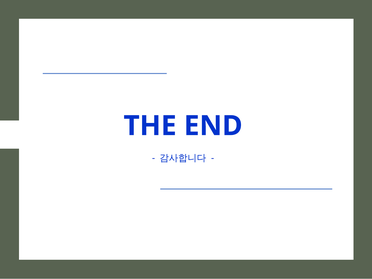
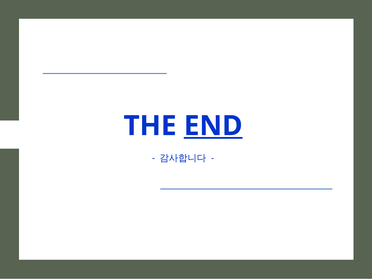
END underline: none -> present
